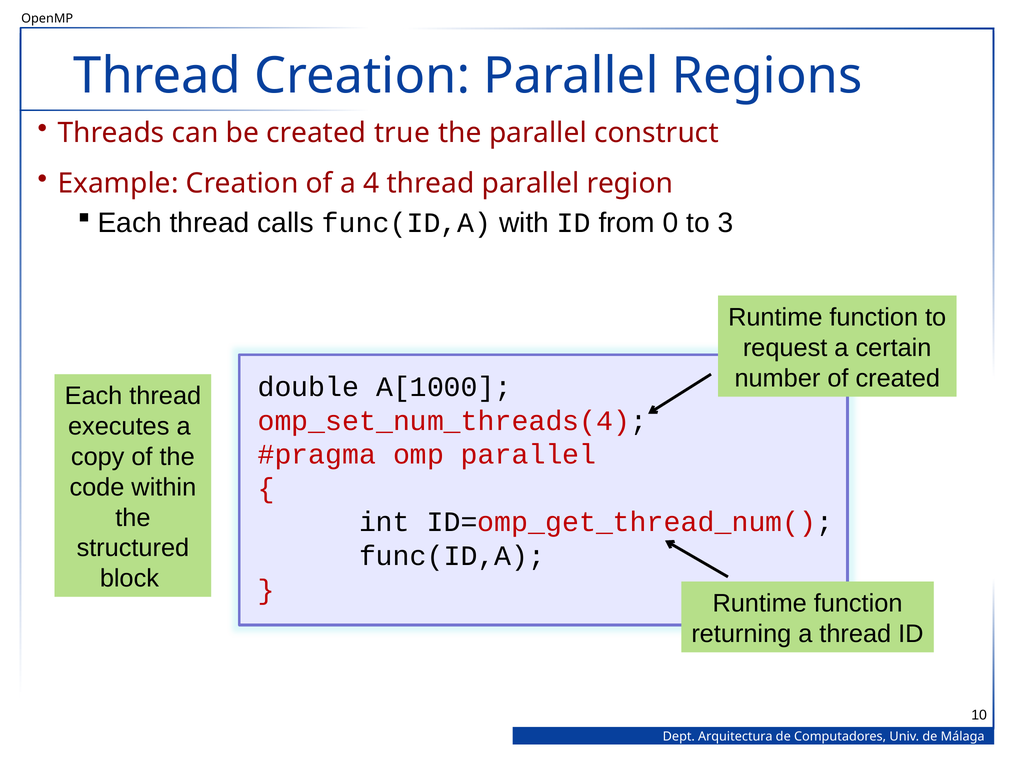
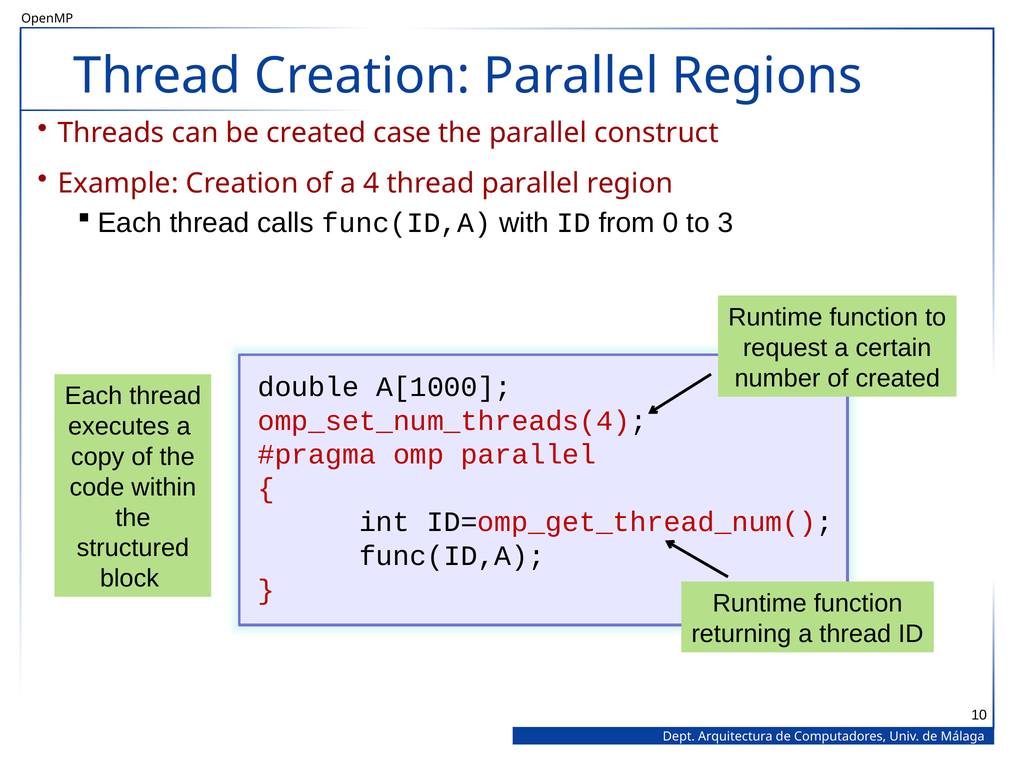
true: true -> case
